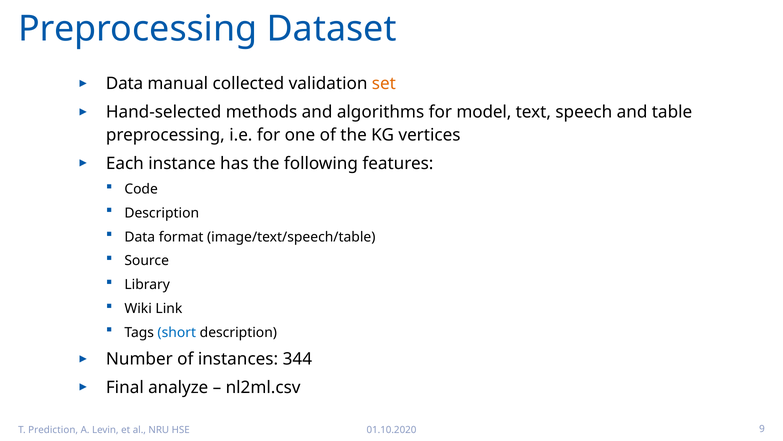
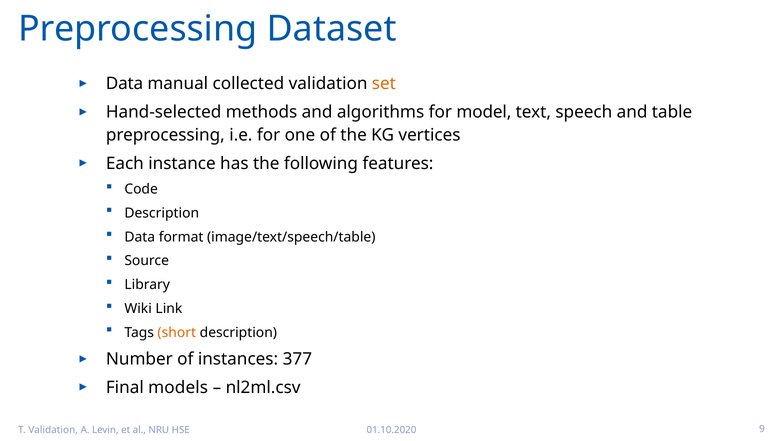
short colour: blue -> orange
344: 344 -> 377
analyze: analyze -> models
T Prediction: Prediction -> Validation
